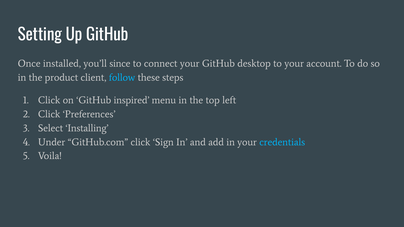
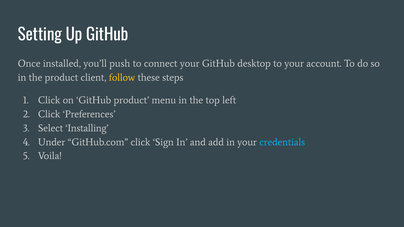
since: since -> push
follow colour: light blue -> yellow
GitHub inspired: inspired -> product
